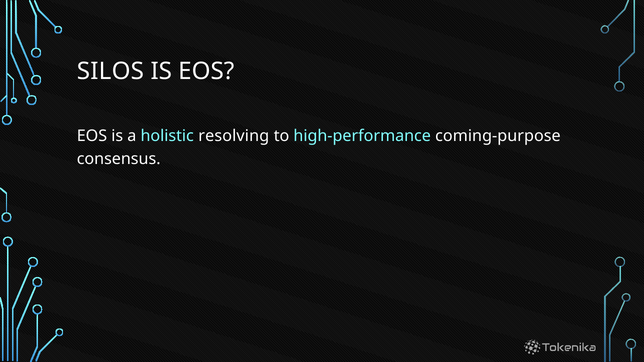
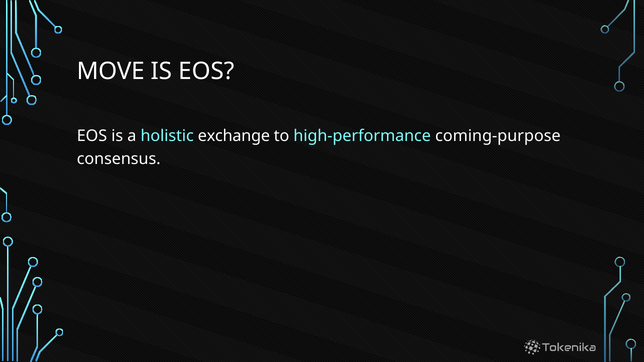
SILOS: SILOS -> MOVE
resolving: resolving -> exchange
